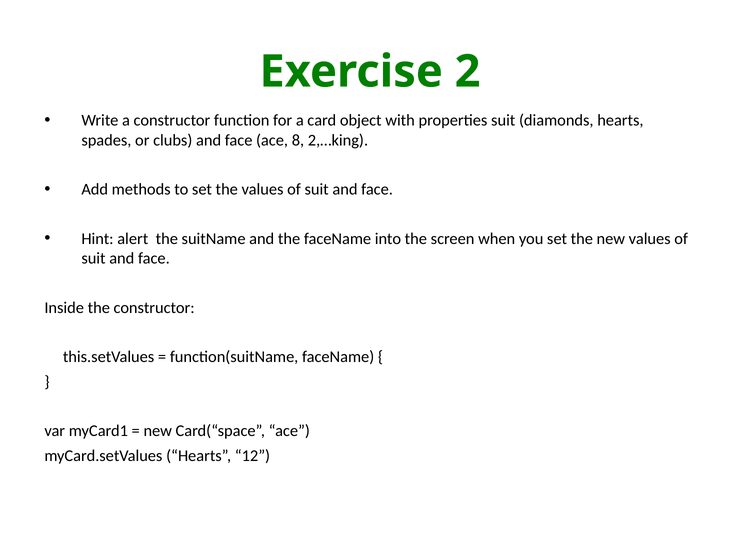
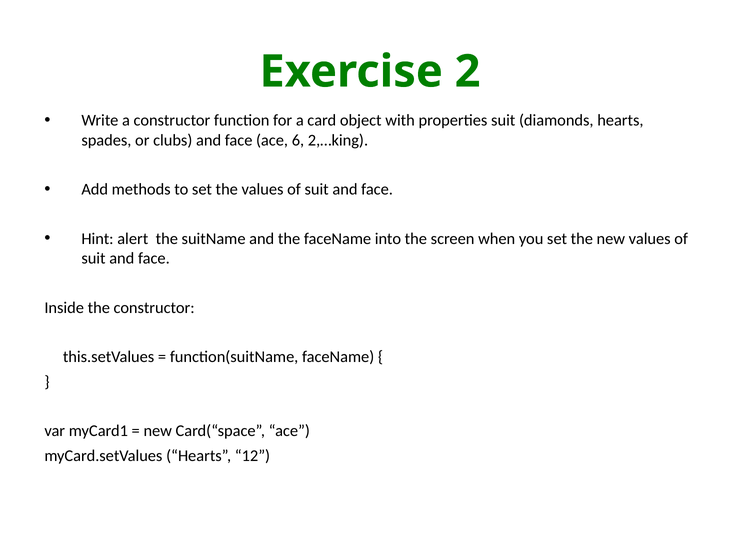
8: 8 -> 6
